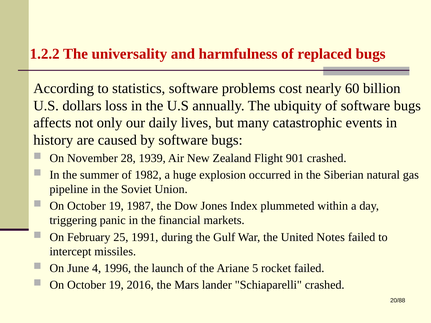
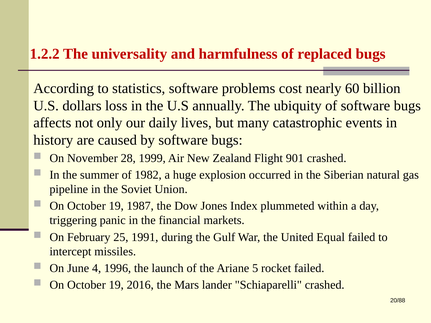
1939: 1939 -> 1999
Notes: Notes -> Equal
